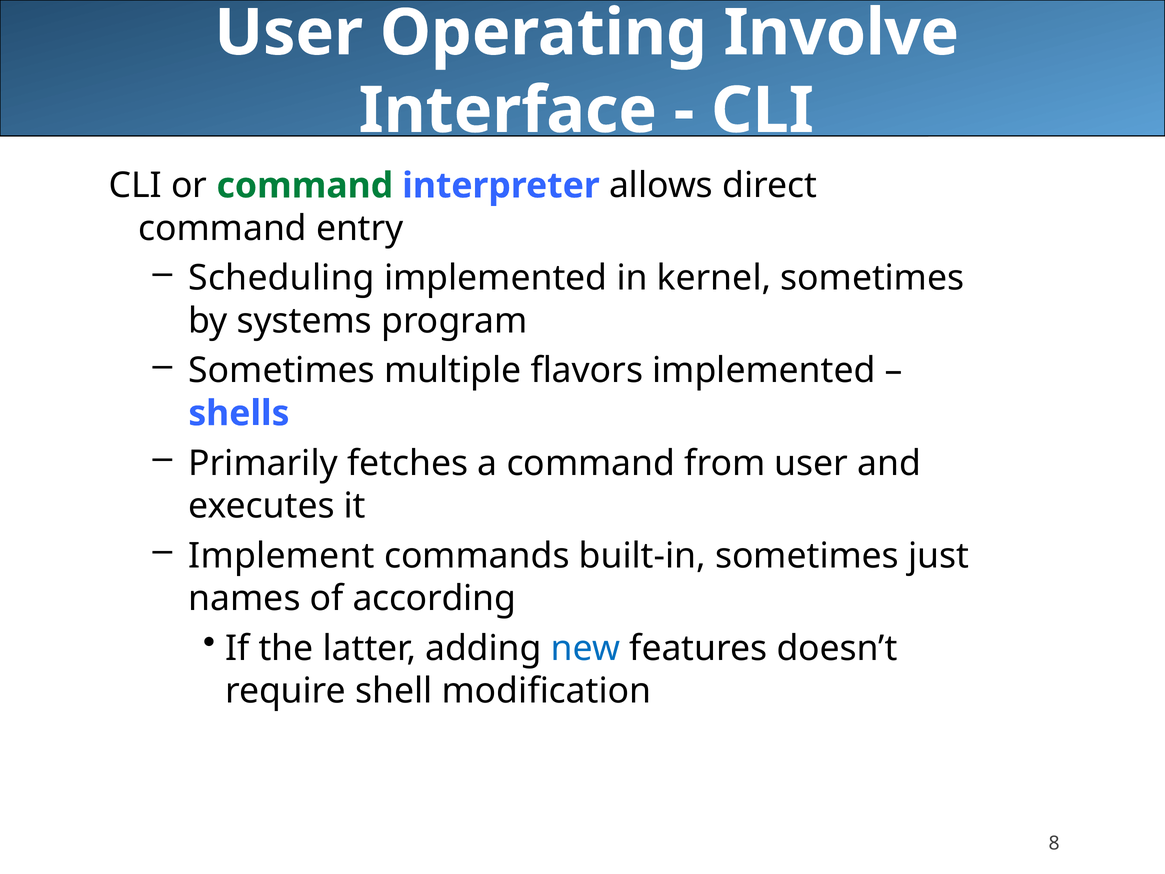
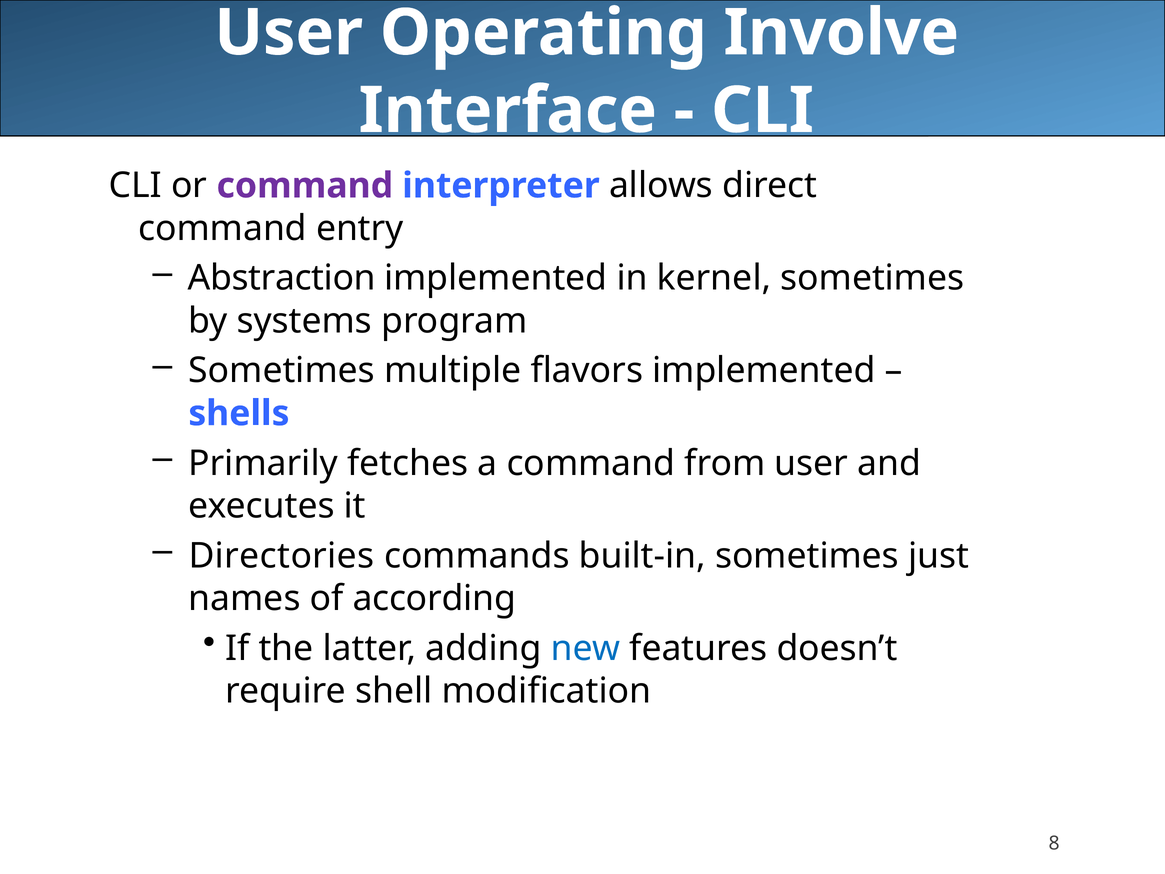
command at (305, 186) colour: green -> purple
Scheduling: Scheduling -> Abstraction
Implement: Implement -> Directories
